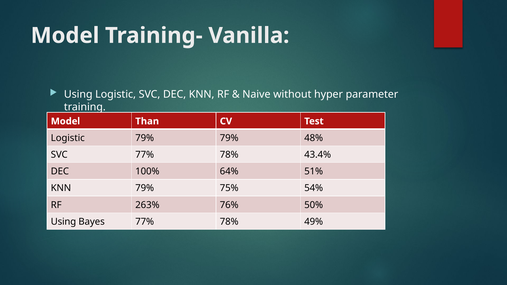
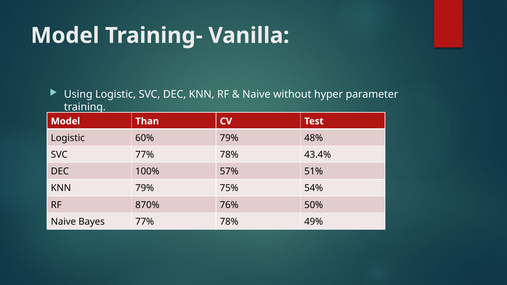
Logistic 79%: 79% -> 60%
64%: 64% -> 57%
263%: 263% -> 870%
Using at (63, 222): Using -> Naive
